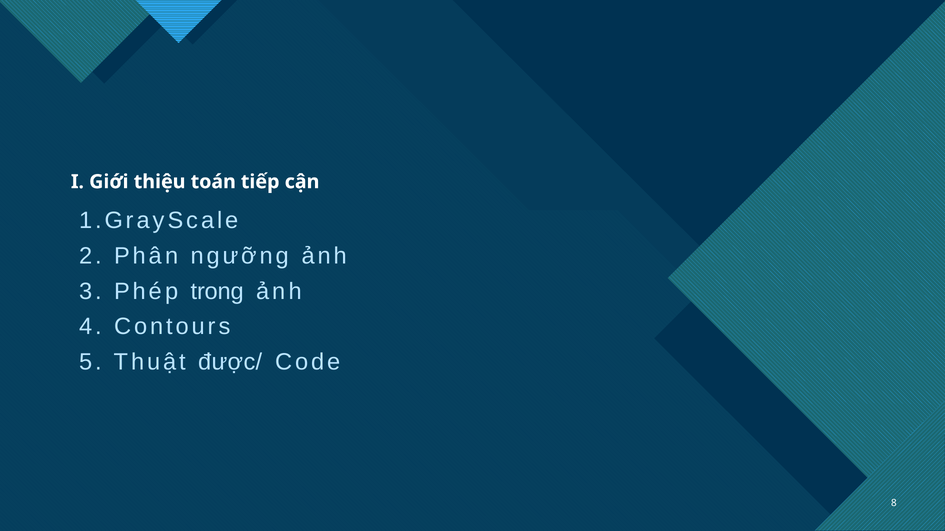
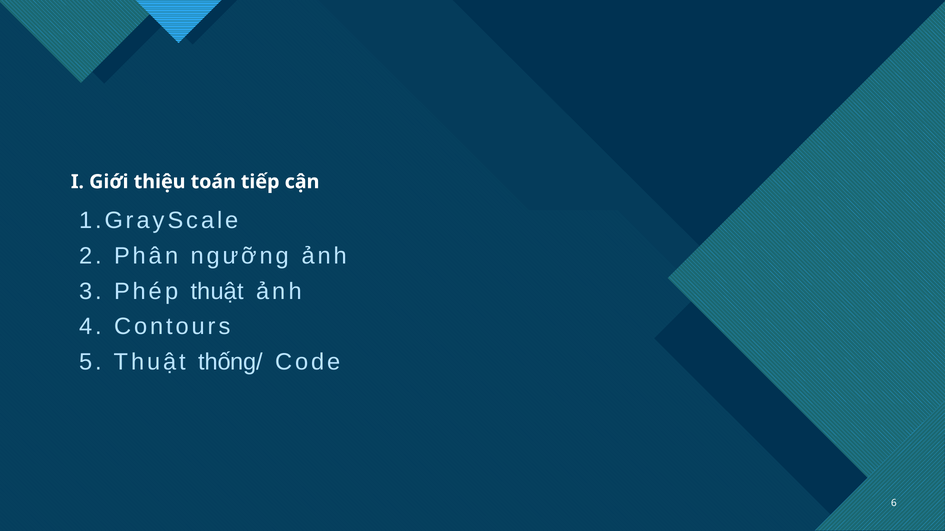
Phép trong: trong -> thuật
được/: được/ -> thống/
8: 8 -> 6
